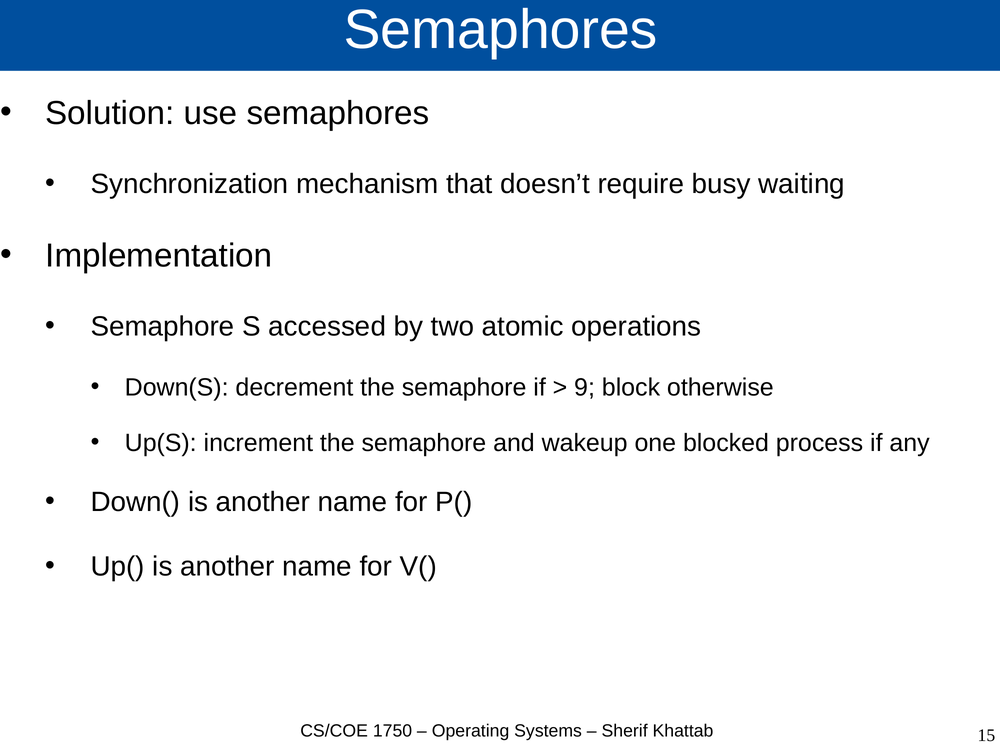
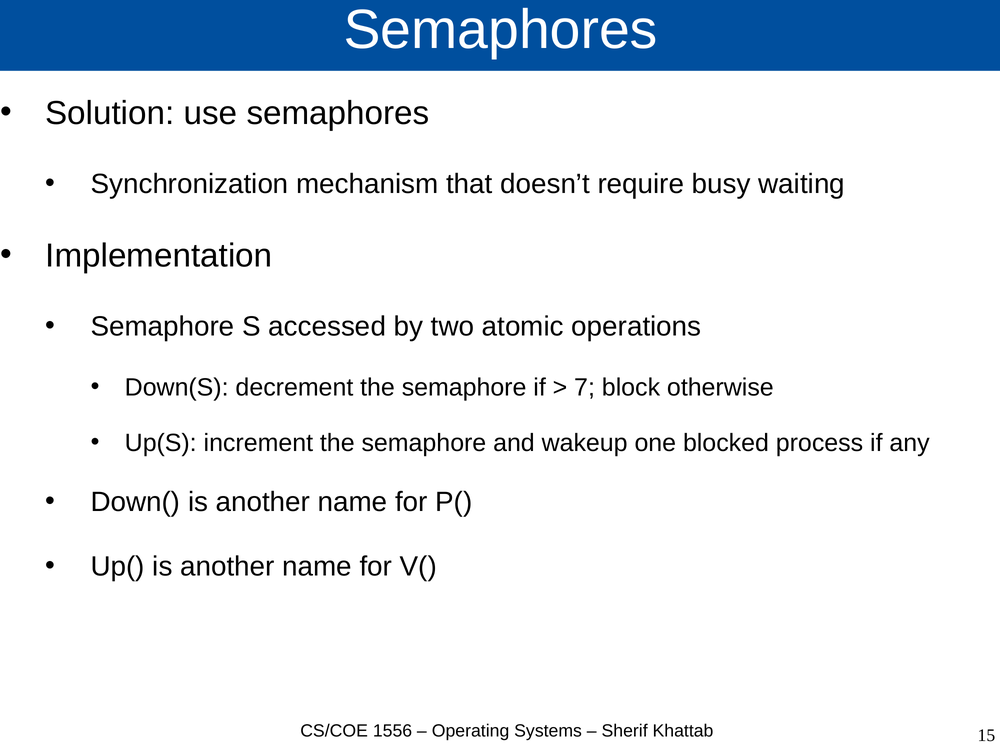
9: 9 -> 7
1750: 1750 -> 1556
